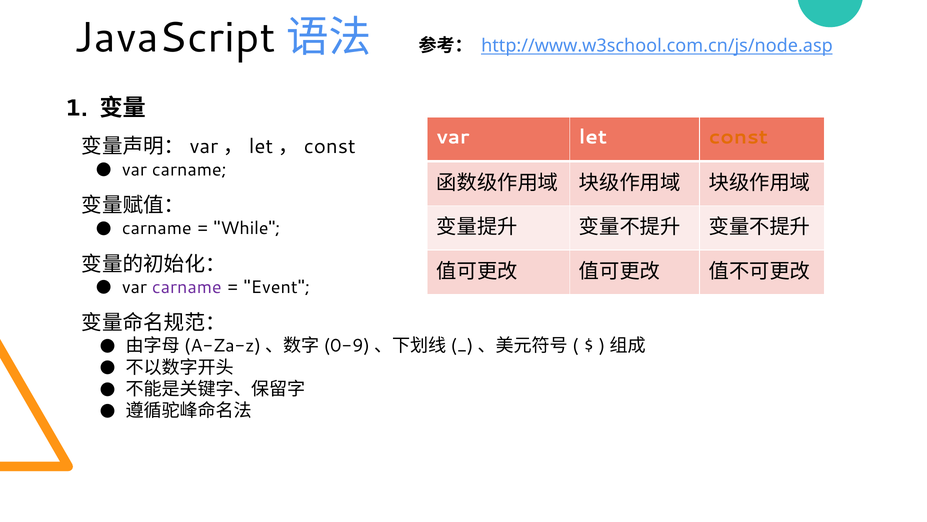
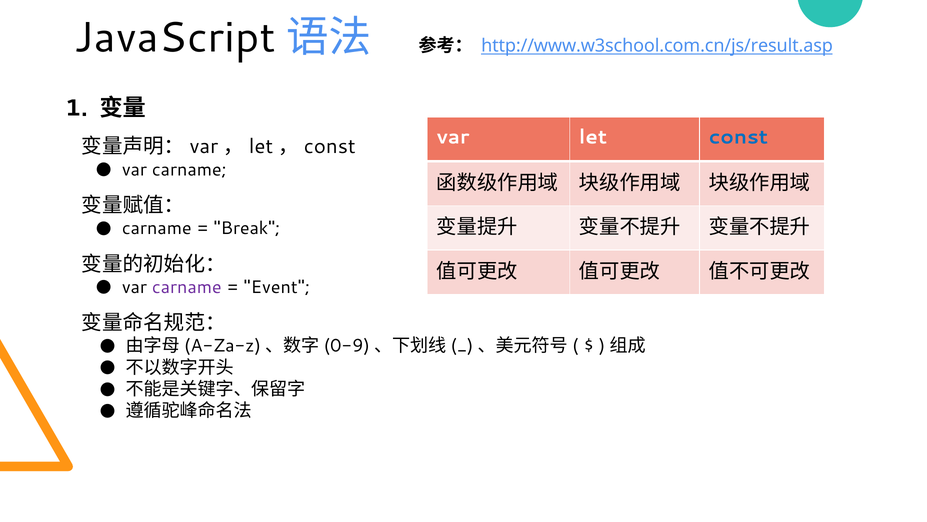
http://www.w3school.com.cn/js/node.asp: http://www.w3school.com.cn/js/node.asp -> http://www.w3school.com.cn/js/result.asp
const colour: orange -> blue
While: While -> Break
